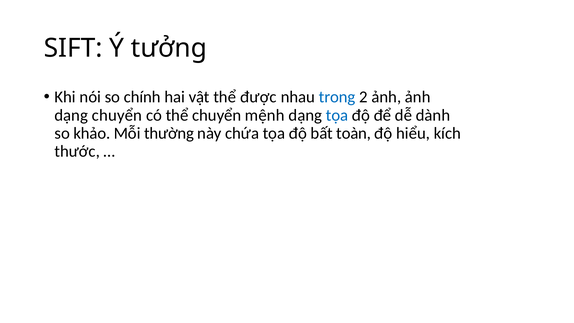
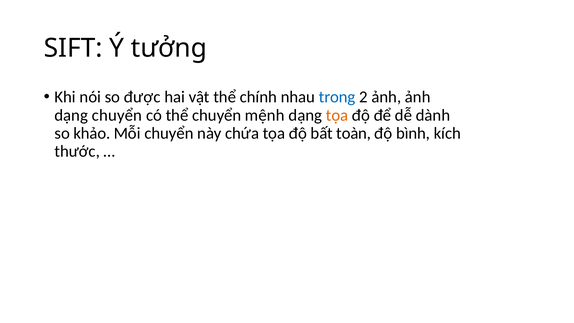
chính: chính -> được
được: được -> chính
tọa at (337, 115) colour: blue -> orange
Mỗi thường: thường -> chuyển
hiểu: hiểu -> bình
